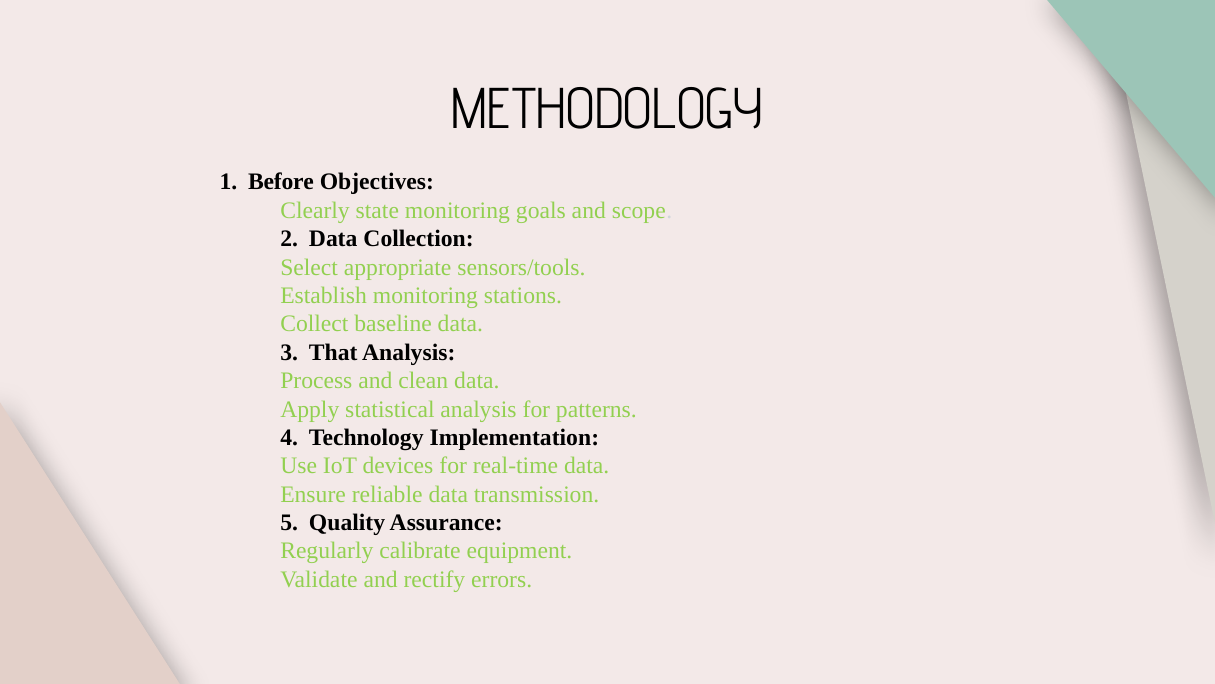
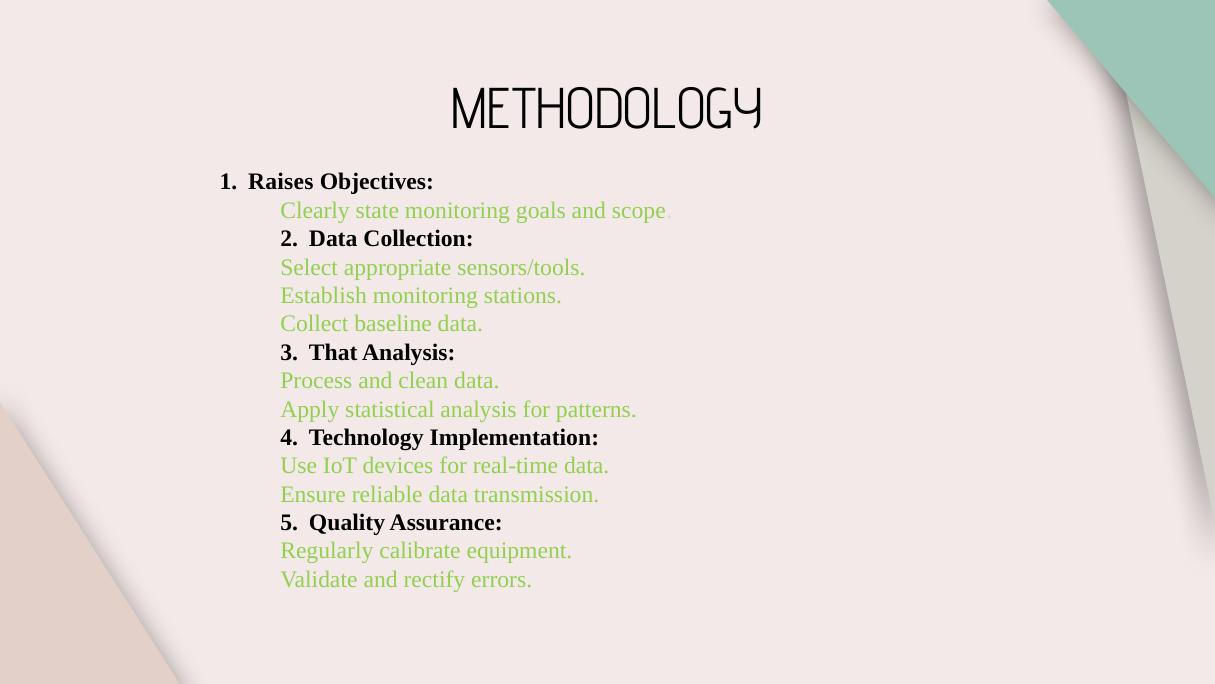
Before: Before -> Raises
